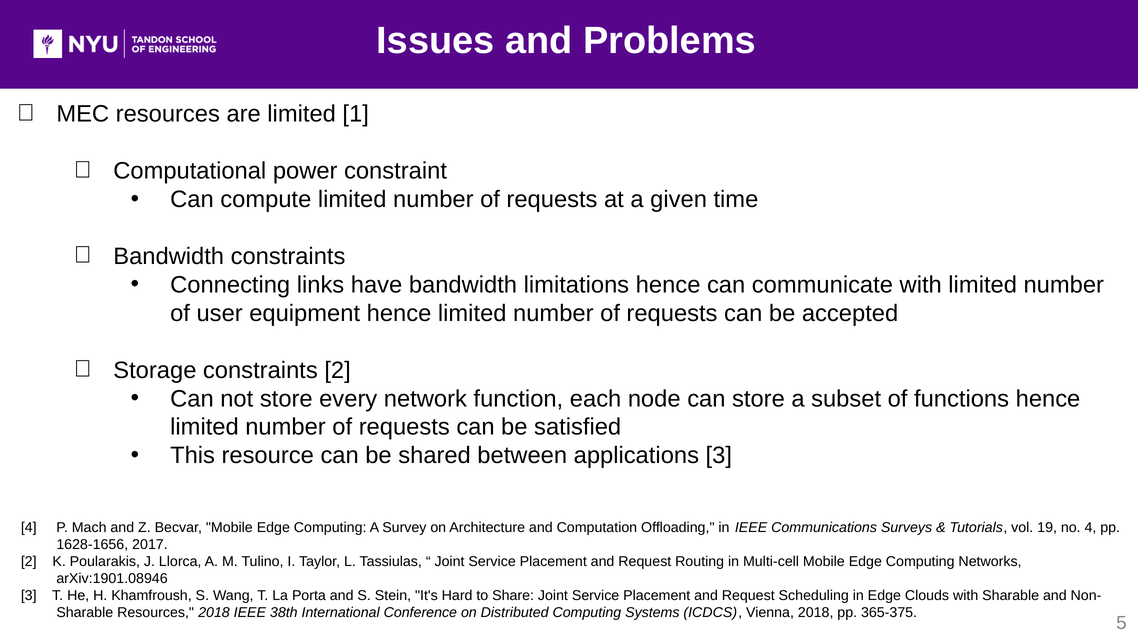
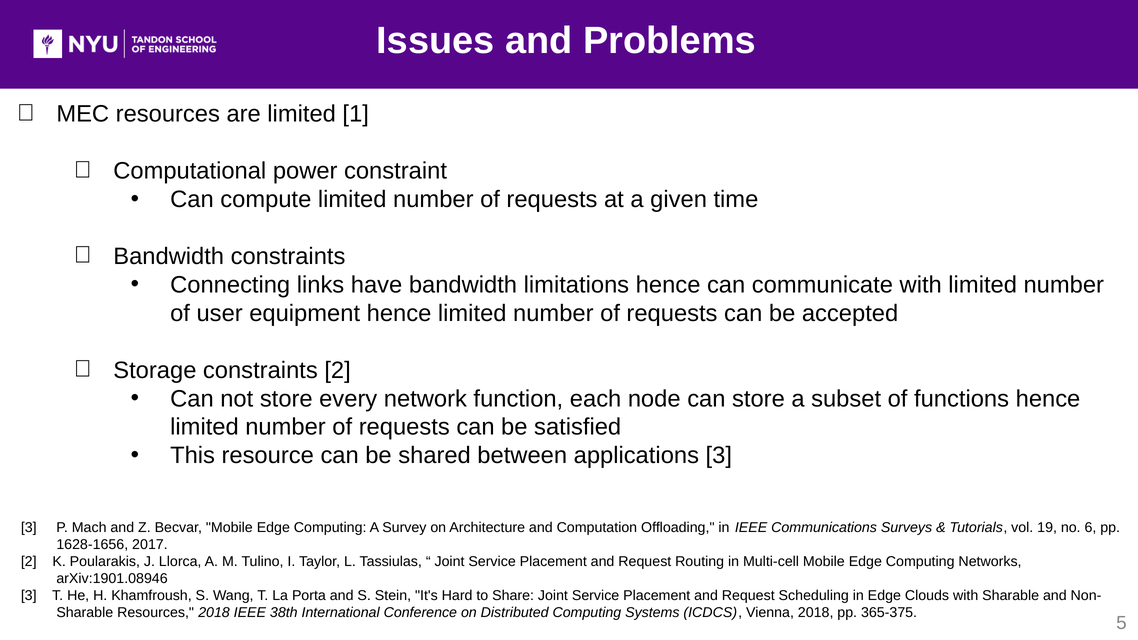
4 at (29, 527): 4 -> 3
no 4: 4 -> 6
